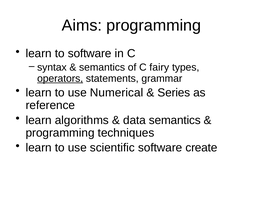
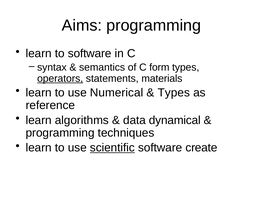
fairy: fairy -> form
grammar: grammar -> materials
Series at (174, 93): Series -> Types
data semantics: semantics -> dynamical
scientific underline: none -> present
